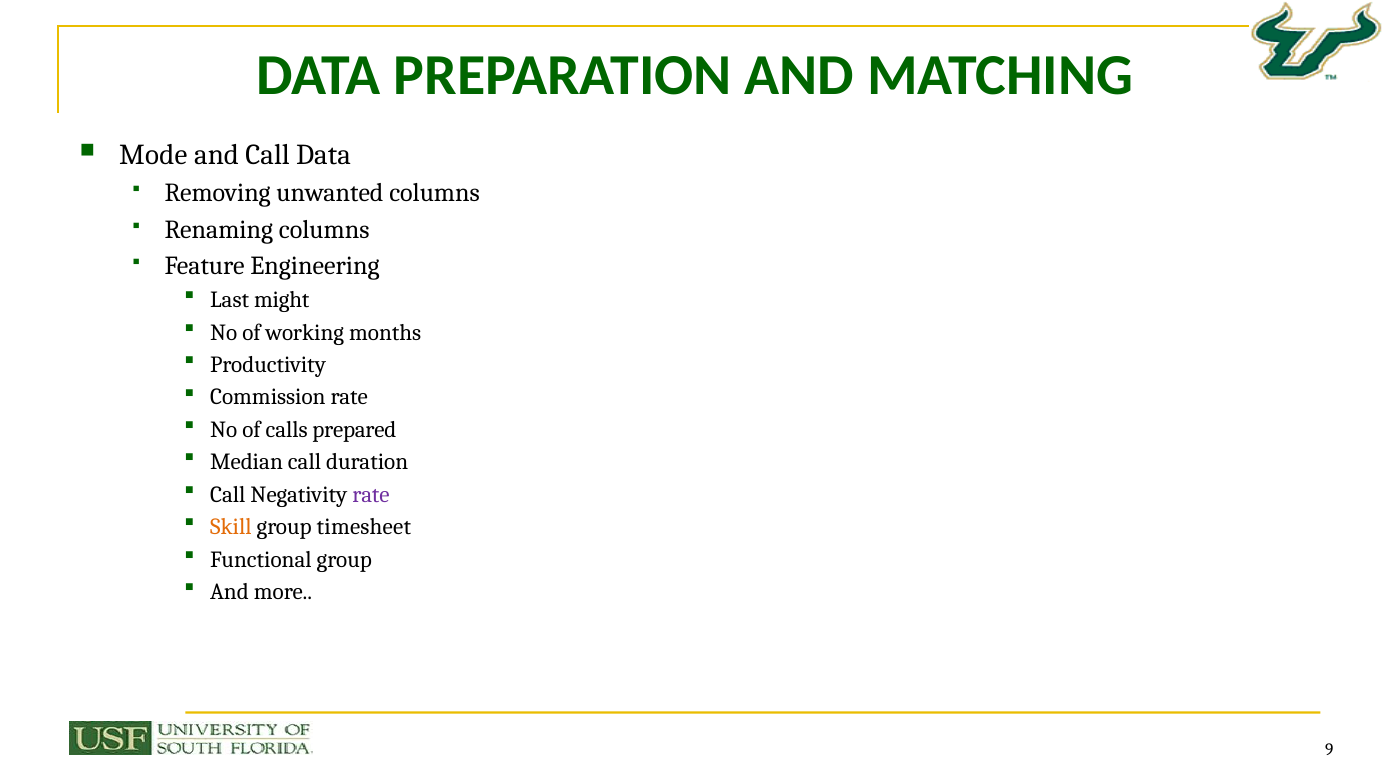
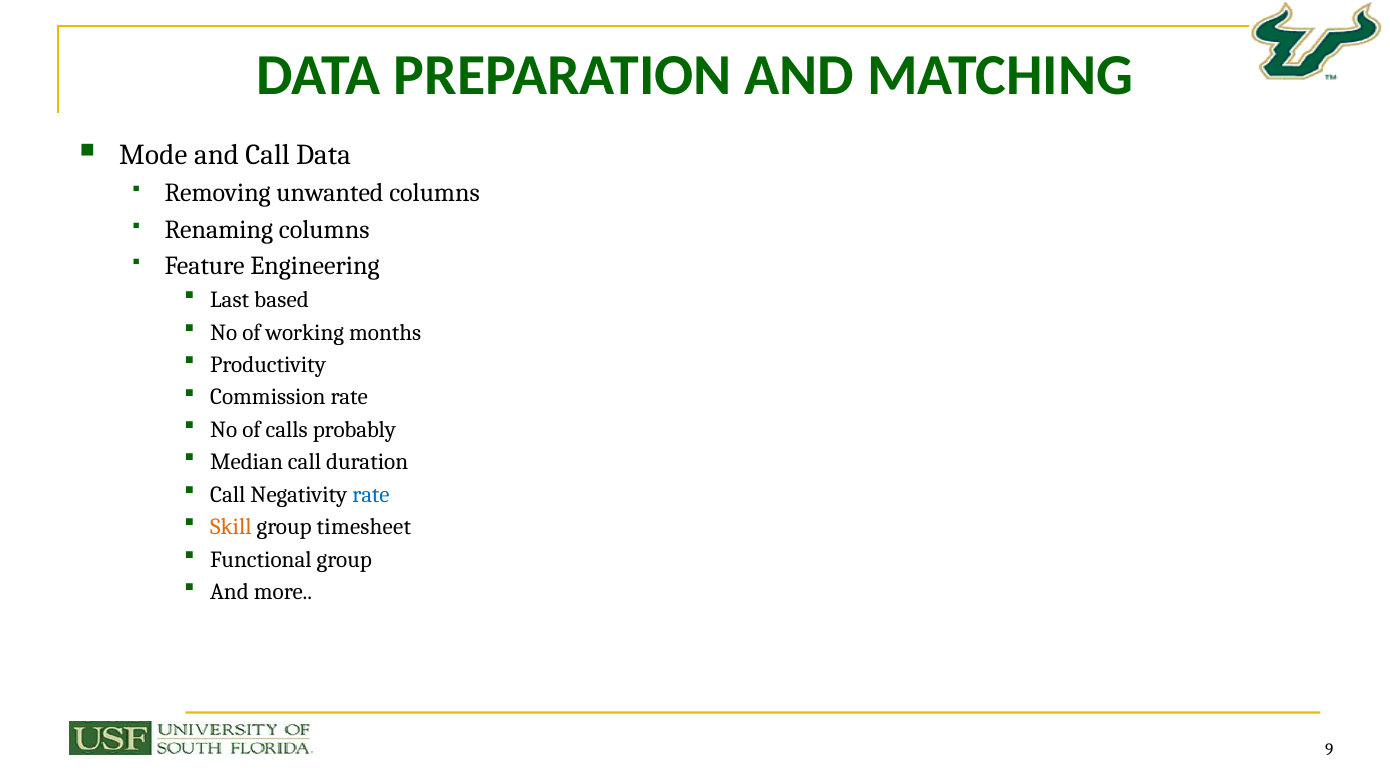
might: might -> based
prepared: prepared -> probably
rate at (371, 494) colour: purple -> blue
